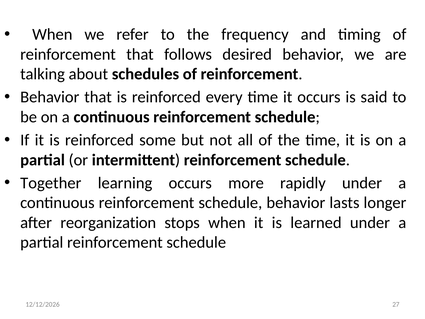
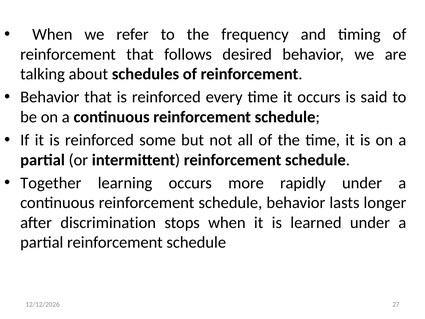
reorganization: reorganization -> discrimination
